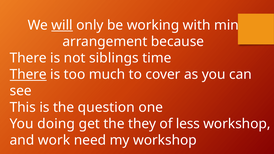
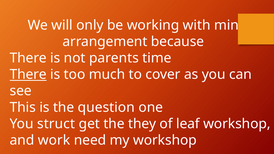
will underline: present -> none
siblings: siblings -> parents
doing: doing -> struct
less: less -> leaf
